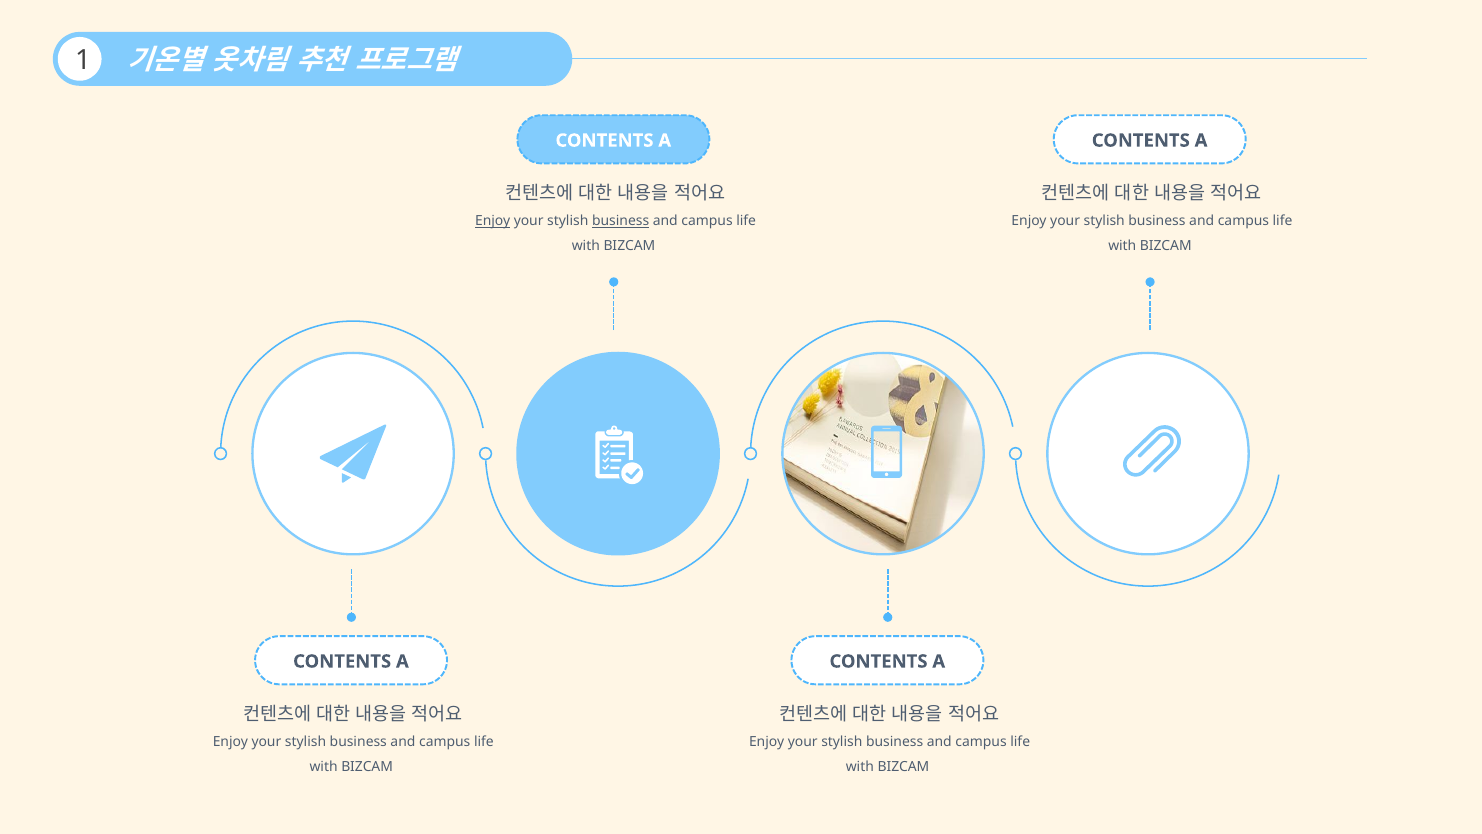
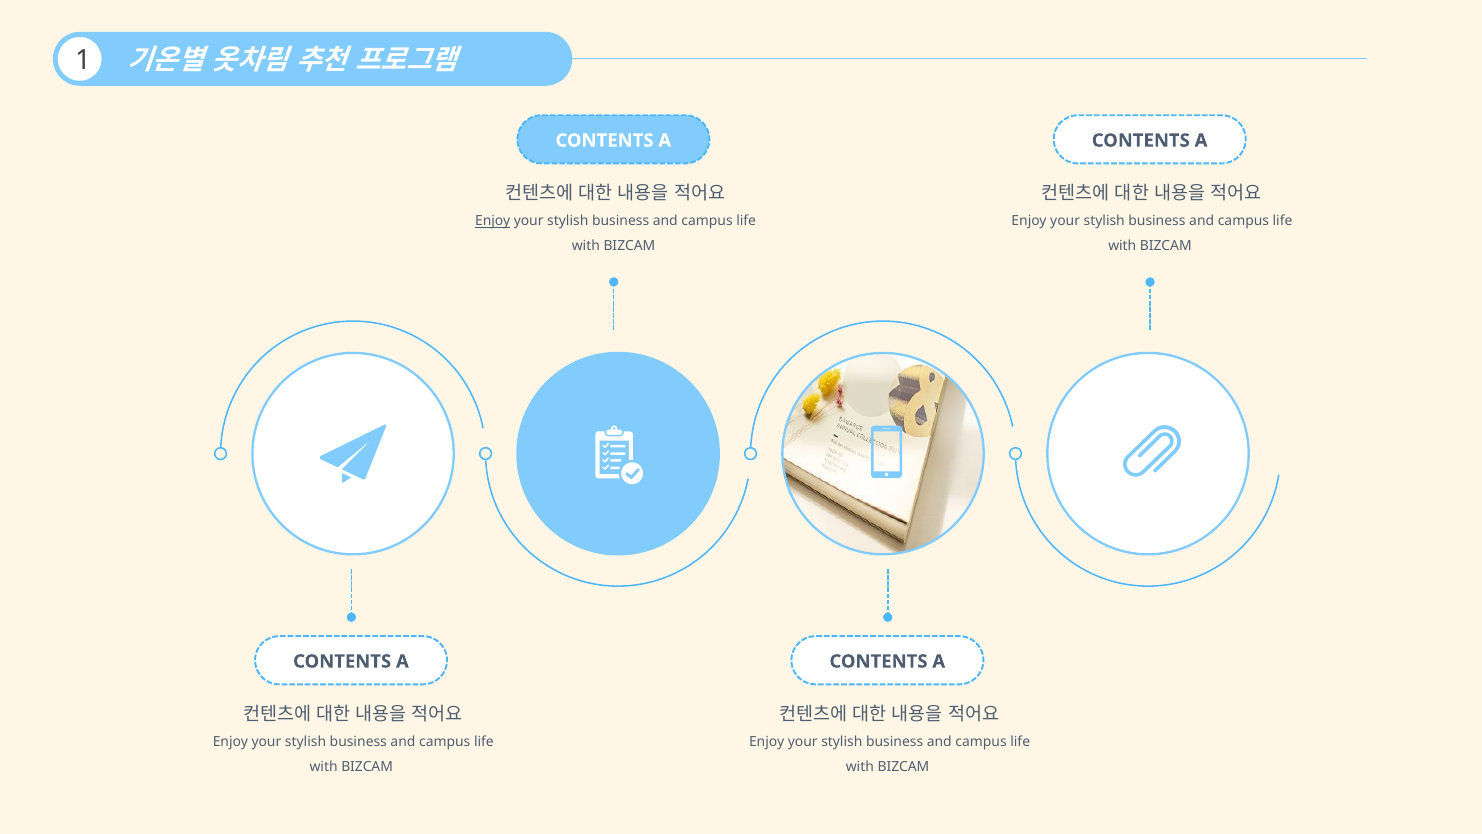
business at (621, 221) underline: present -> none
